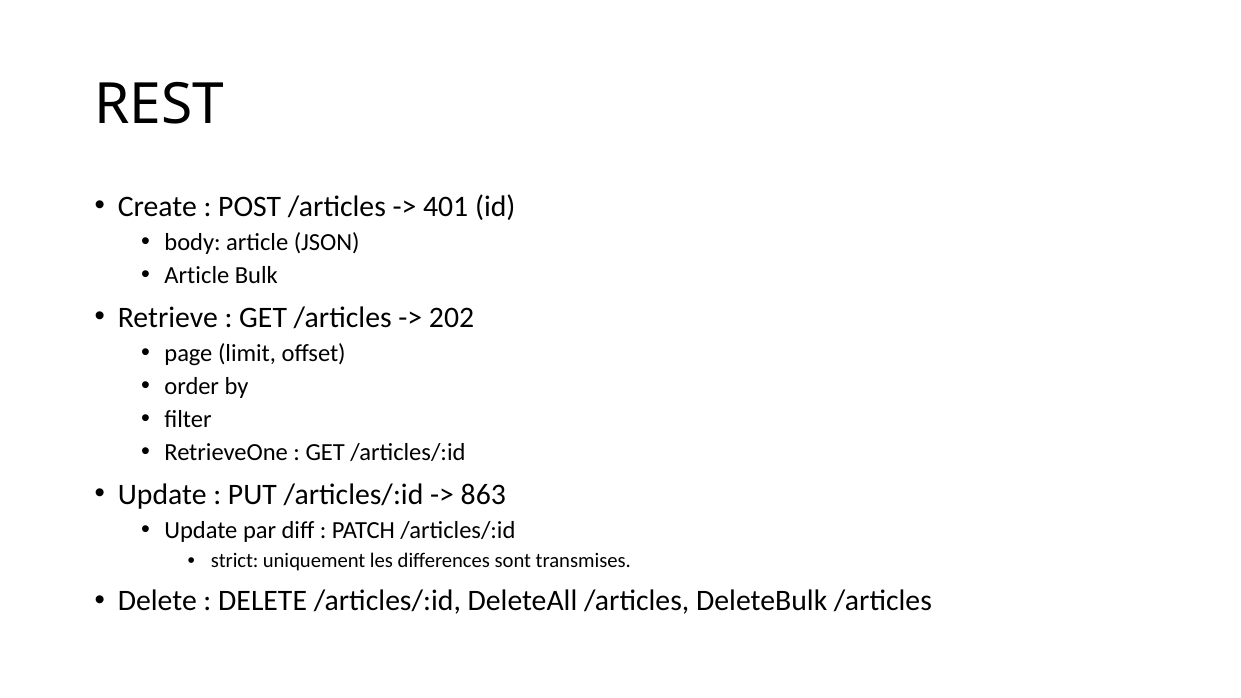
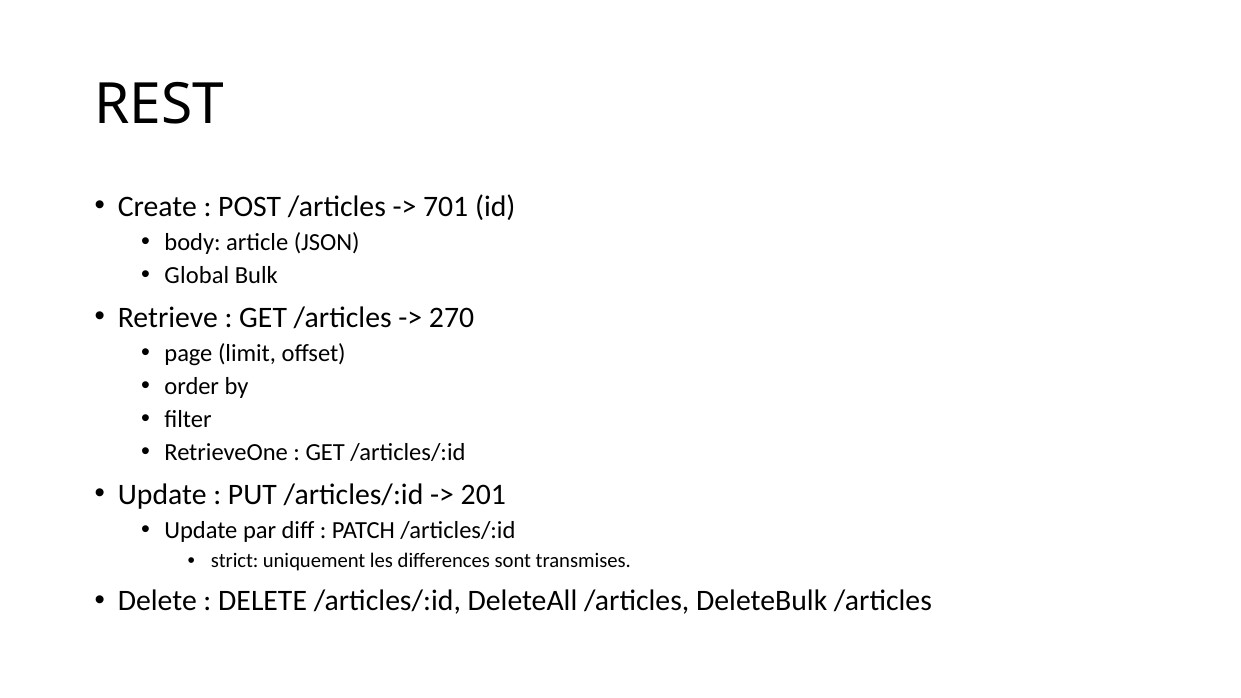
401: 401 -> 701
Article at (197, 275): Article -> Global
202: 202 -> 270
863: 863 -> 201
